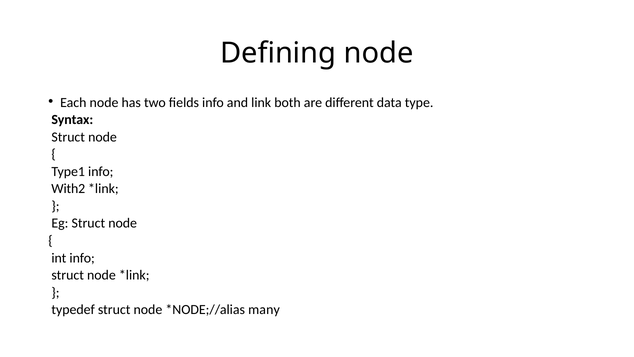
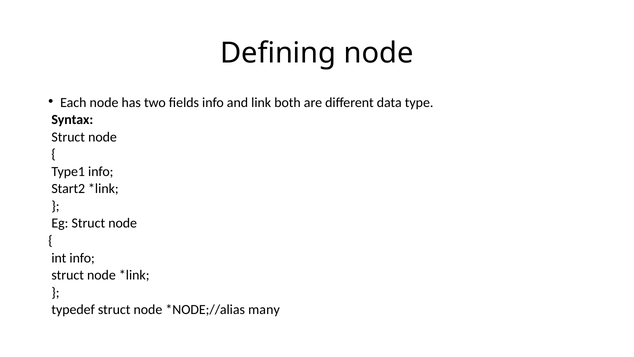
With2: With2 -> Start2
